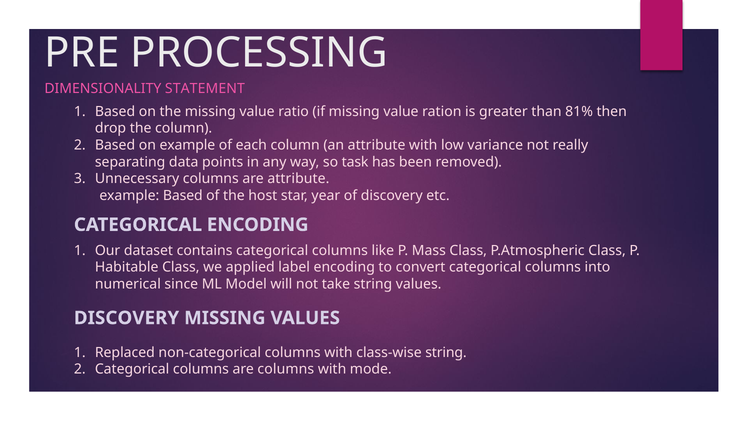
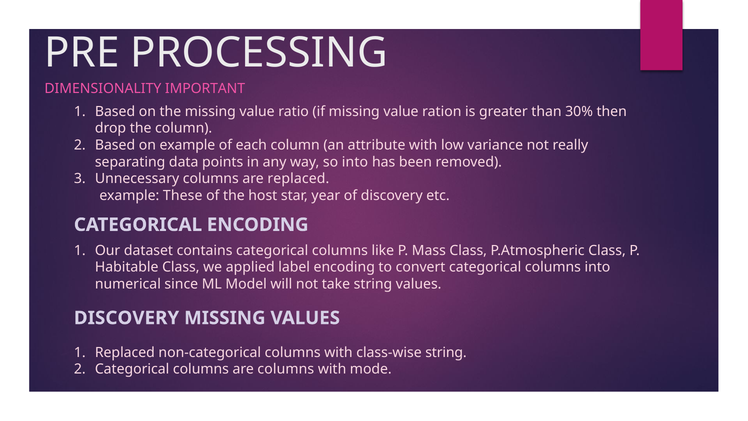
STATEMENT: STATEMENT -> IMPORTANT
81%: 81% -> 30%
so task: task -> into
are attribute: attribute -> replaced
example Based: Based -> These
